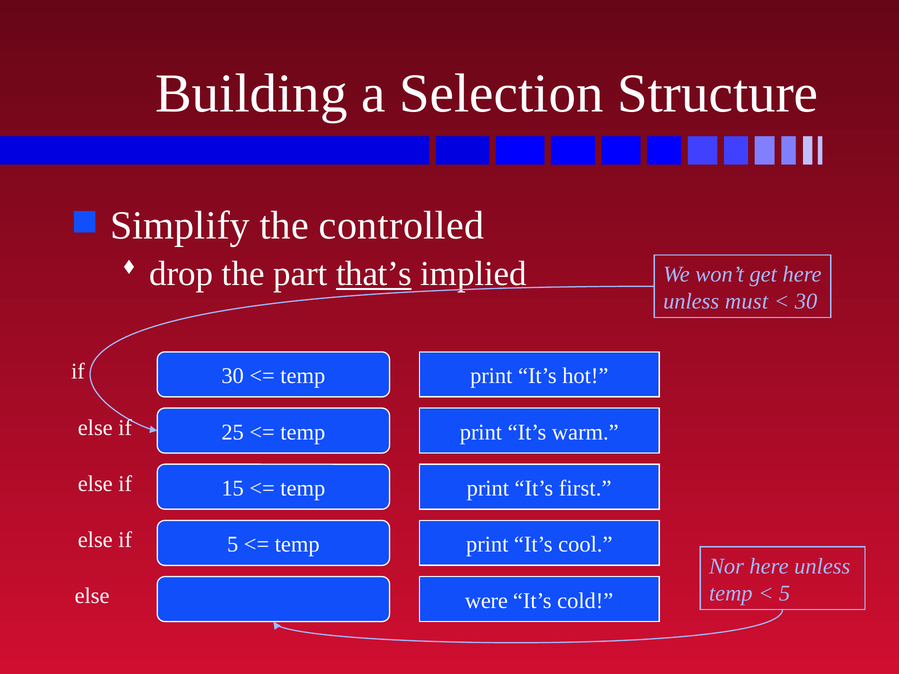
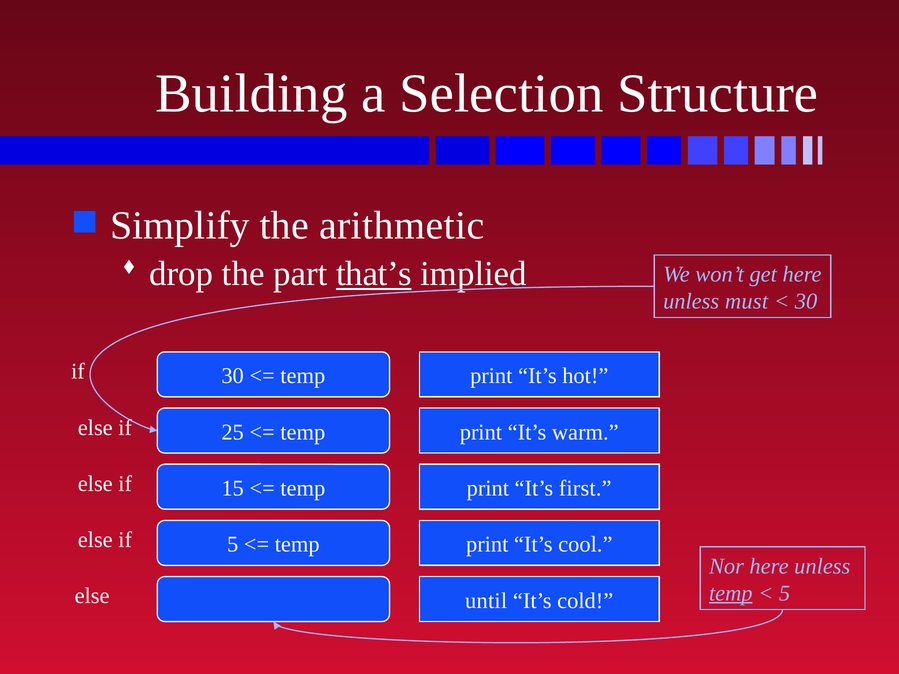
controlled: controlled -> arithmetic
temp at (731, 593) underline: none -> present
were: were -> until
